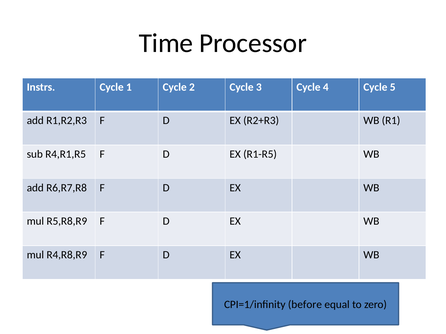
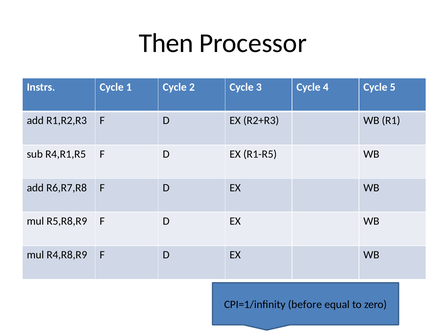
Time: Time -> Then
